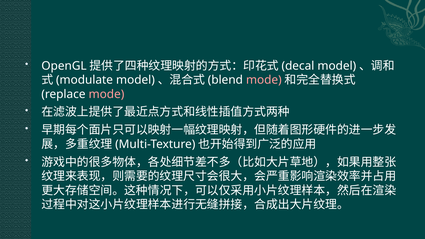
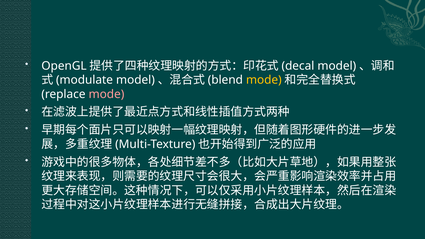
mode at (264, 80) colour: pink -> yellow
